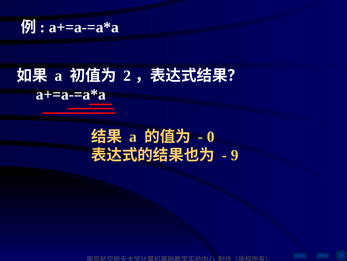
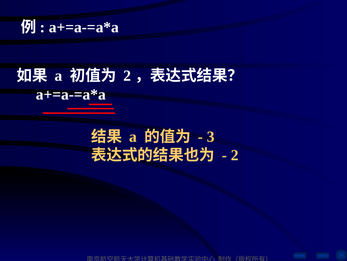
0: 0 -> 3
9 at (235, 155): 9 -> 2
